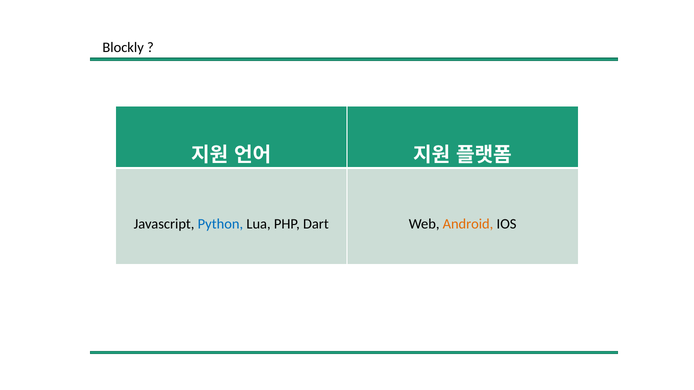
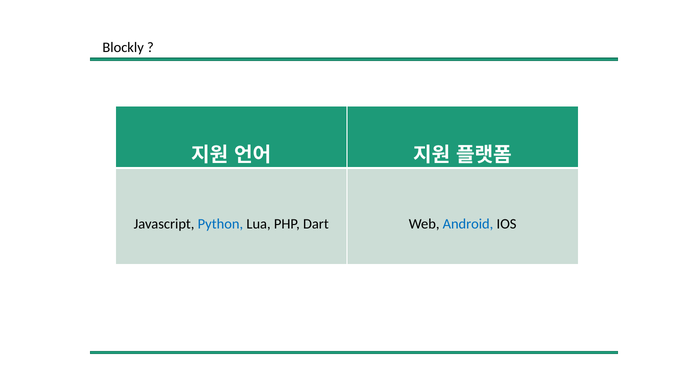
Android colour: orange -> blue
